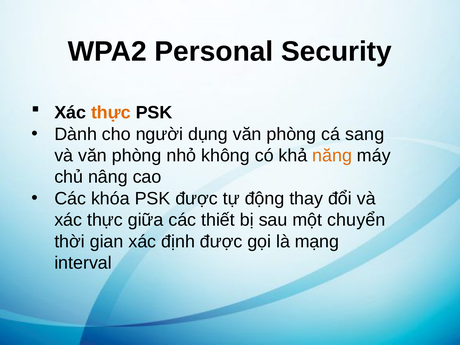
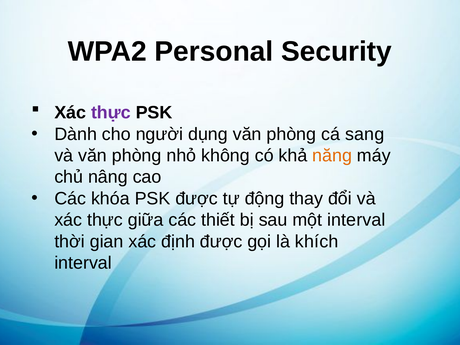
thực at (111, 113) colour: orange -> purple
một chuyển: chuyển -> interval
mạng: mạng -> khích
